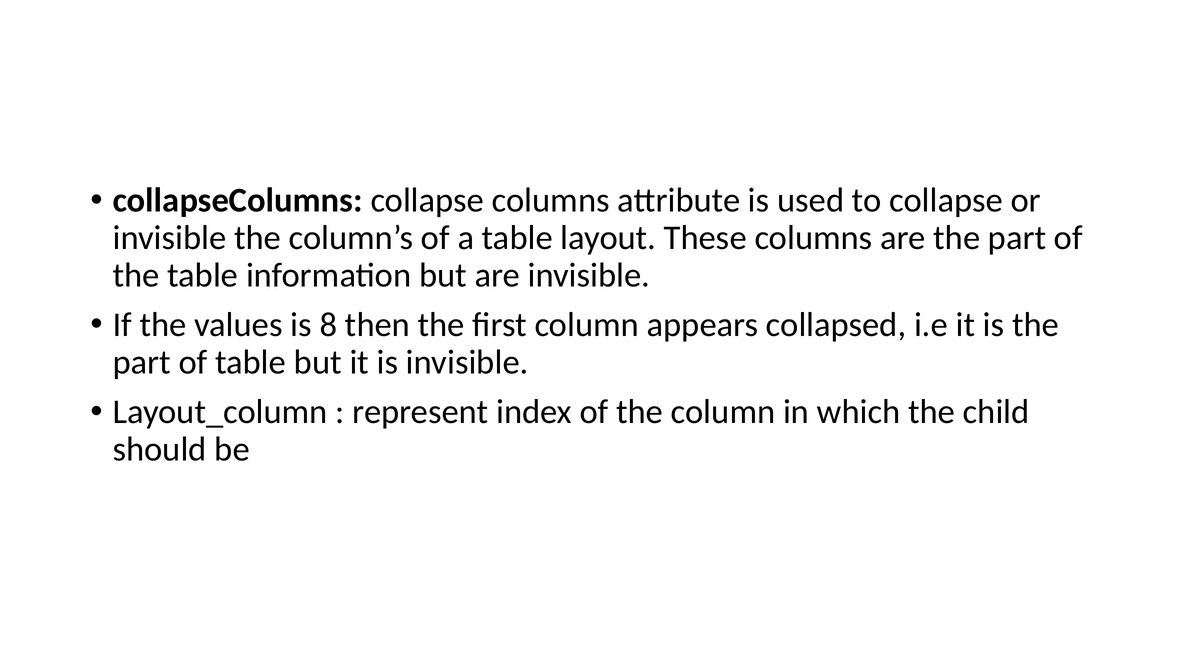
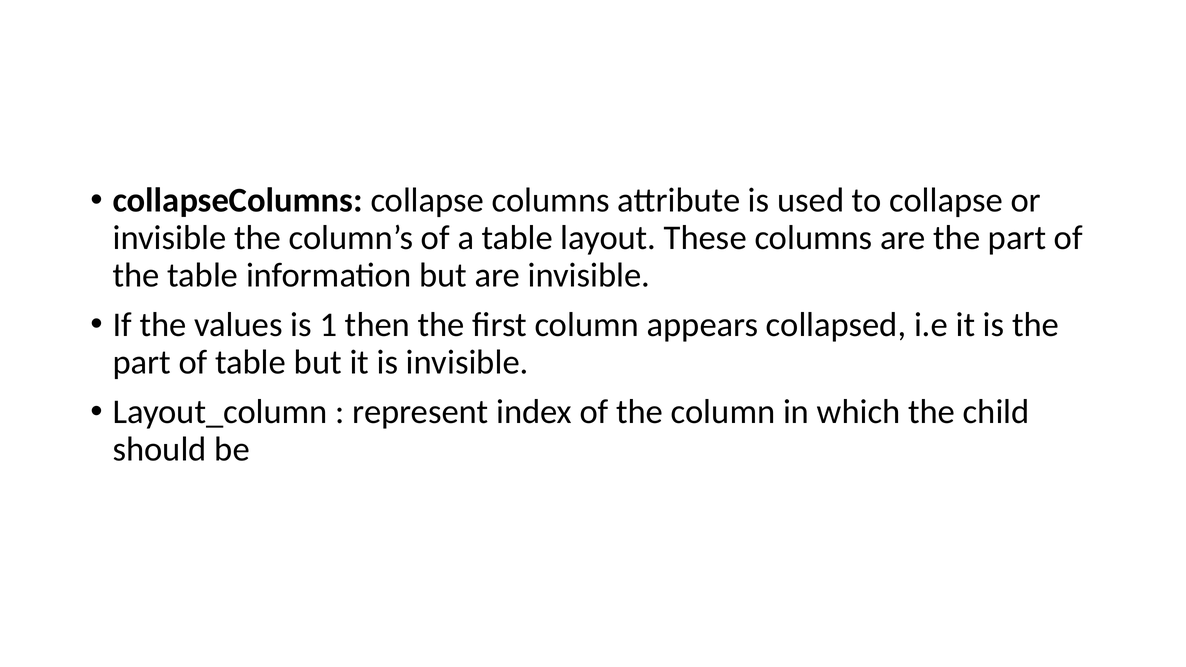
8: 8 -> 1
